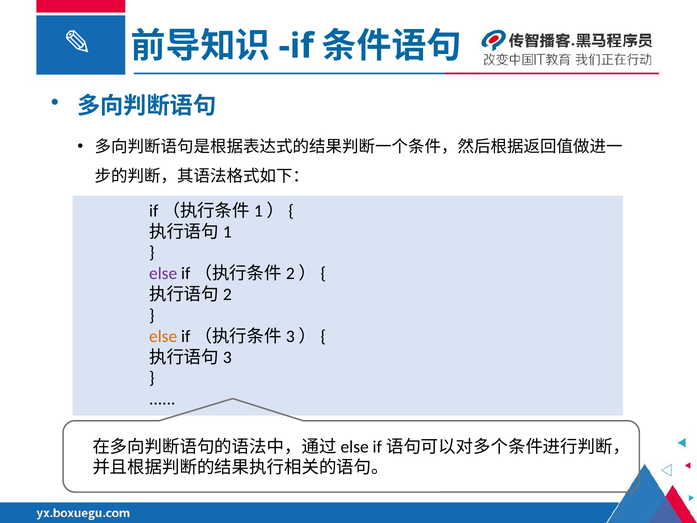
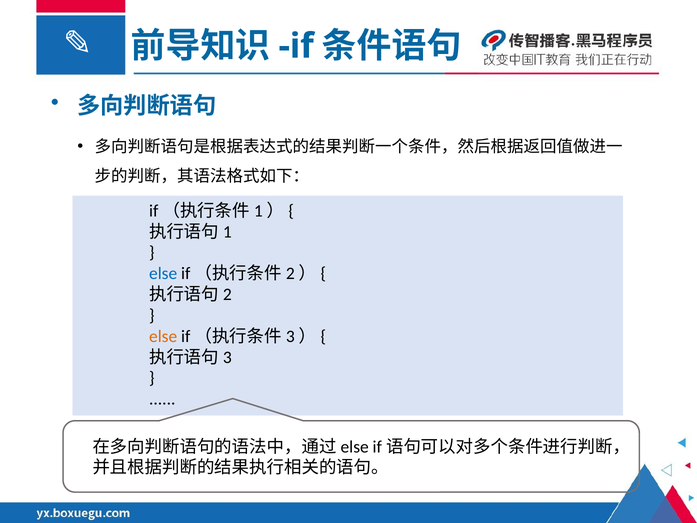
else at (163, 273) colour: purple -> blue
